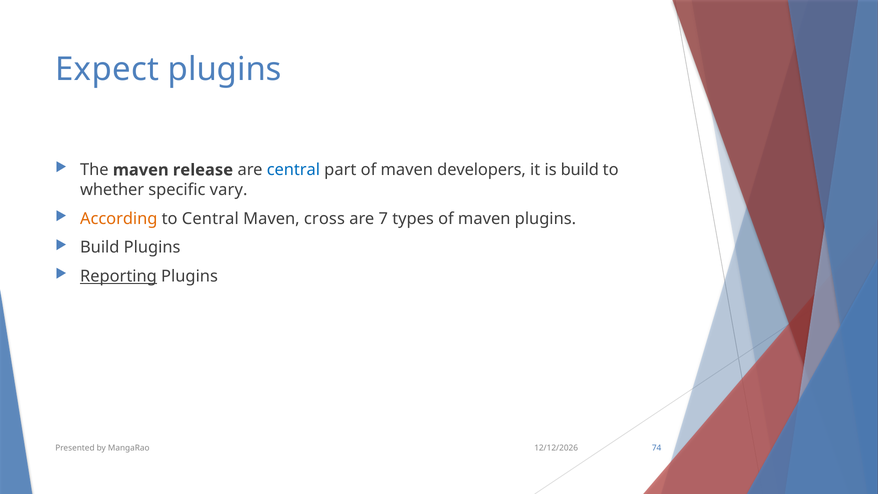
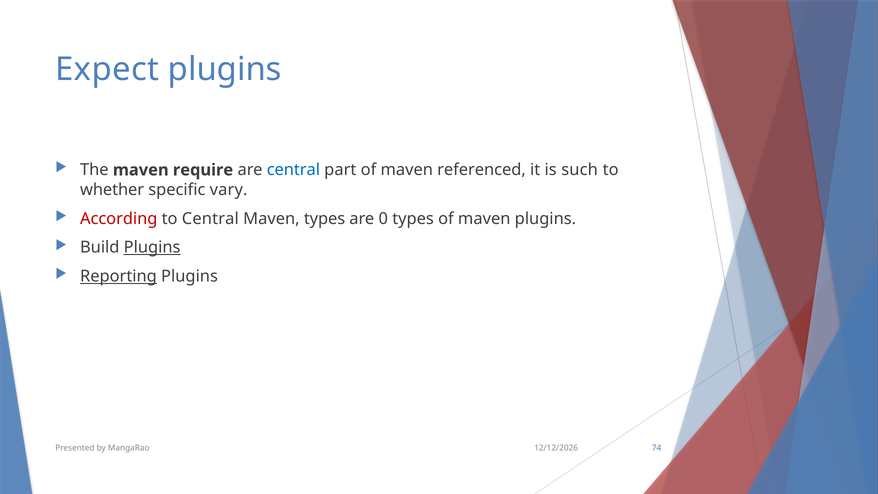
release: release -> require
developers: developers -> referenced
is build: build -> such
According colour: orange -> red
Maven cross: cross -> types
7: 7 -> 0
Plugins at (152, 247) underline: none -> present
